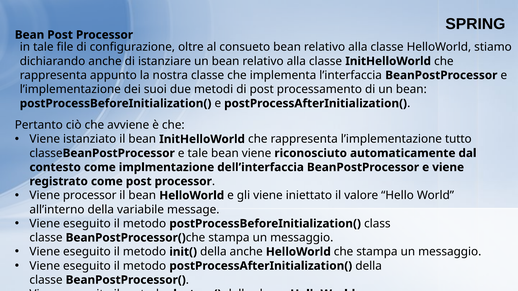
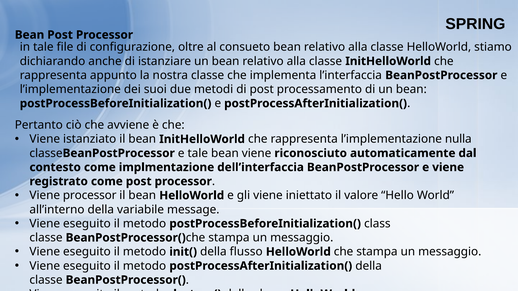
tutto: tutto -> nulla
della anche: anche -> flusso
